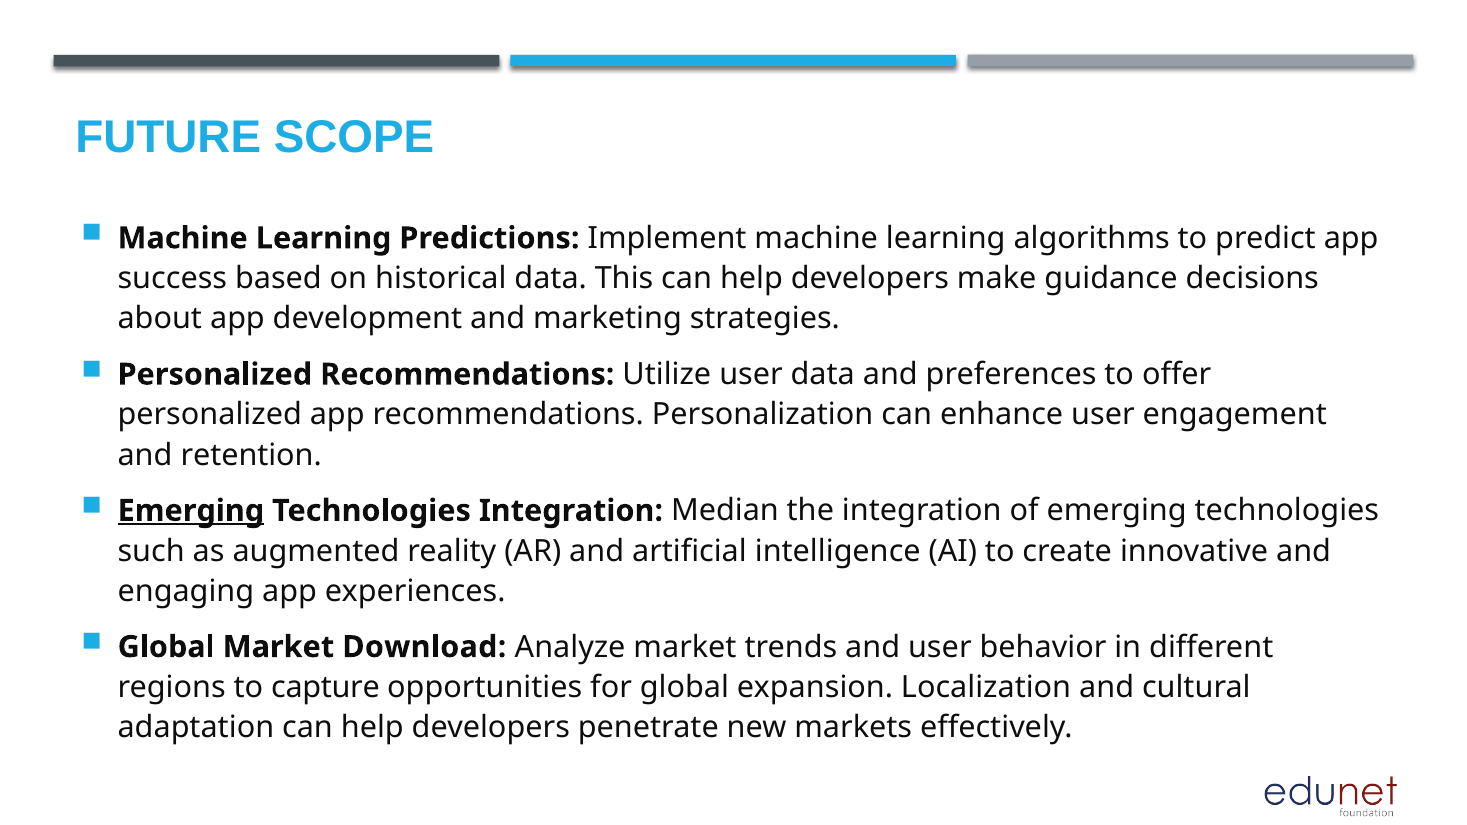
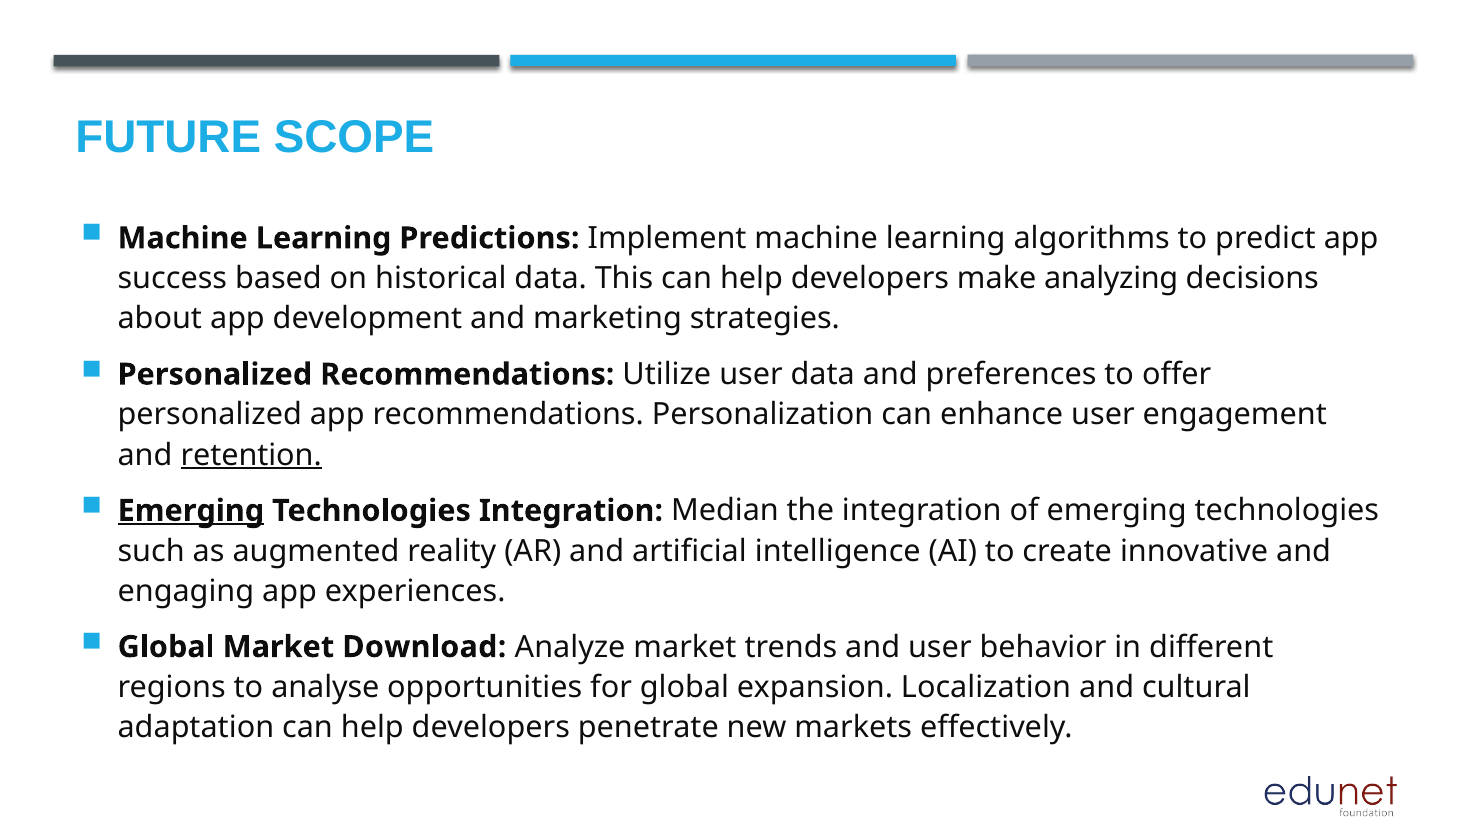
guidance: guidance -> analyzing
retention underline: none -> present
capture: capture -> analyse
